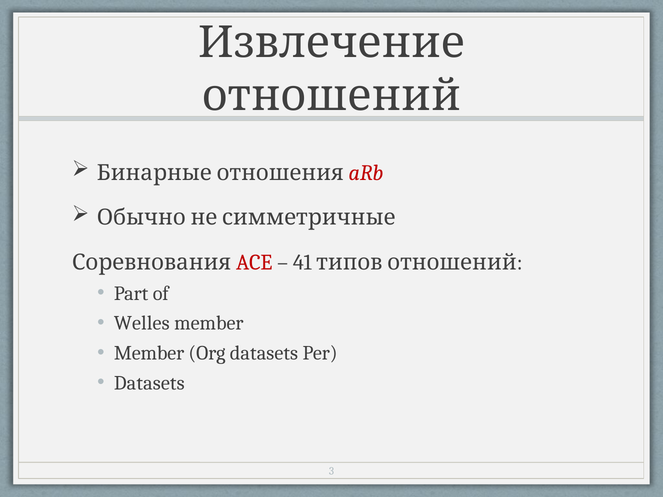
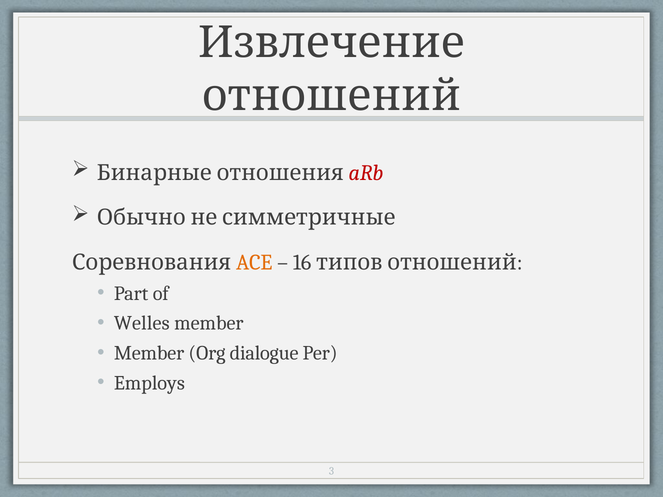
ACE colour: red -> orange
41: 41 -> 16
Org datasets: datasets -> dialogue
Datasets at (149, 383): Datasets -> Employs
